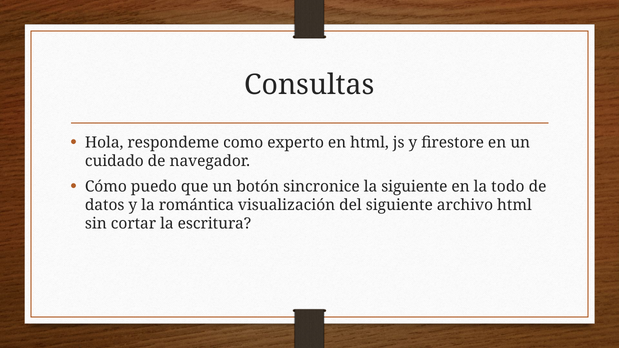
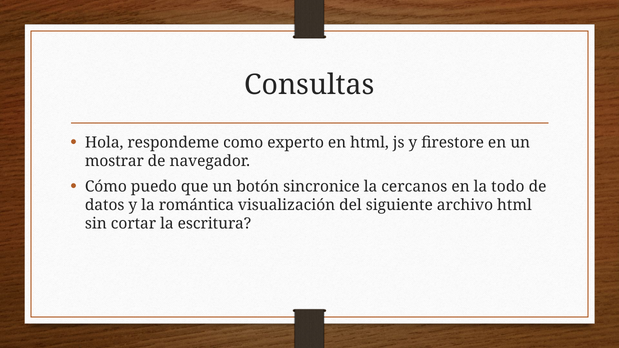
cuidado: cuidado -> mostrar
la siguiente: siguiente -> cercanos
